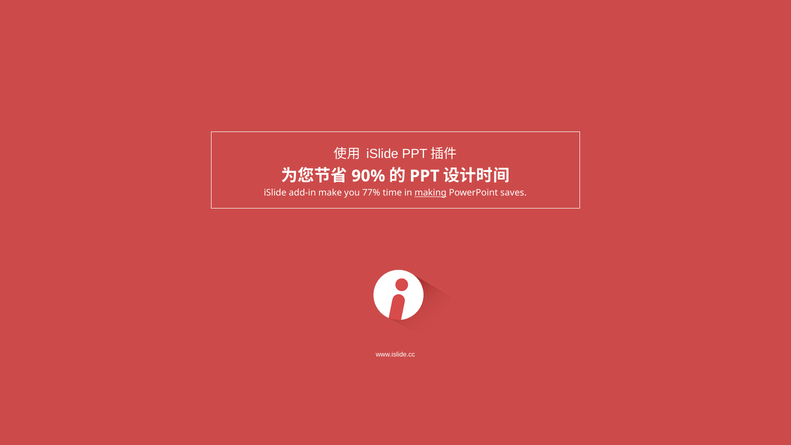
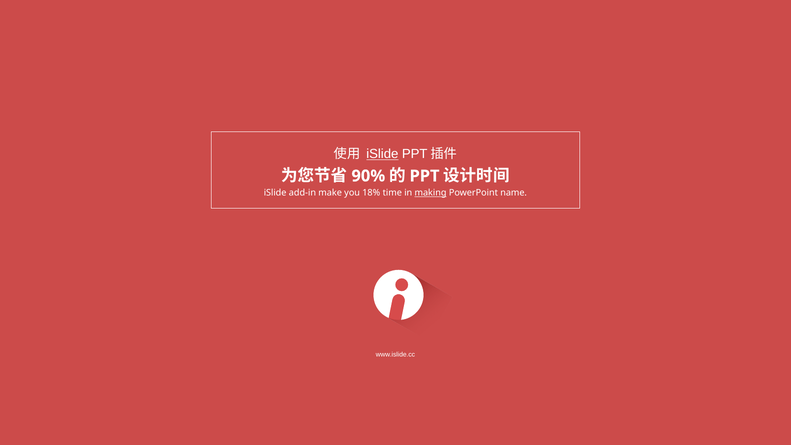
iSlide at (382, 154) underline: none -> present
77%: 77% -> 18%
saves: saves -> name
